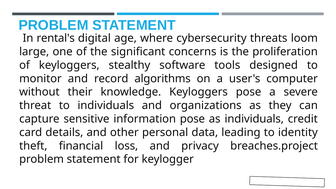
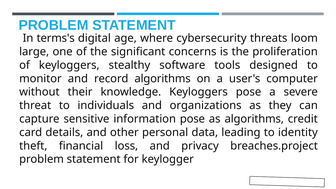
rental's: rental's -> terms's
as individuals: individuals -> algorithms
